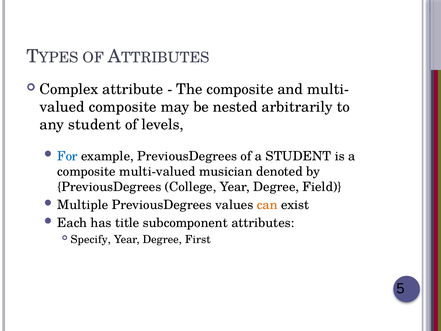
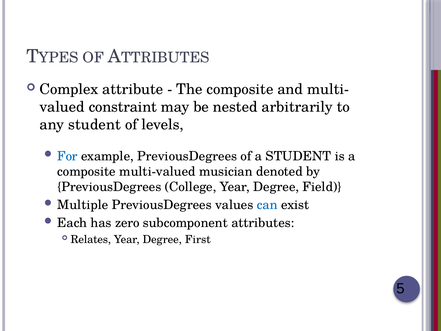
composite at (123, 107): composite -> constraint
can colour: orange -> blue
title: title -> zero
Specify: Specify -> Relates
